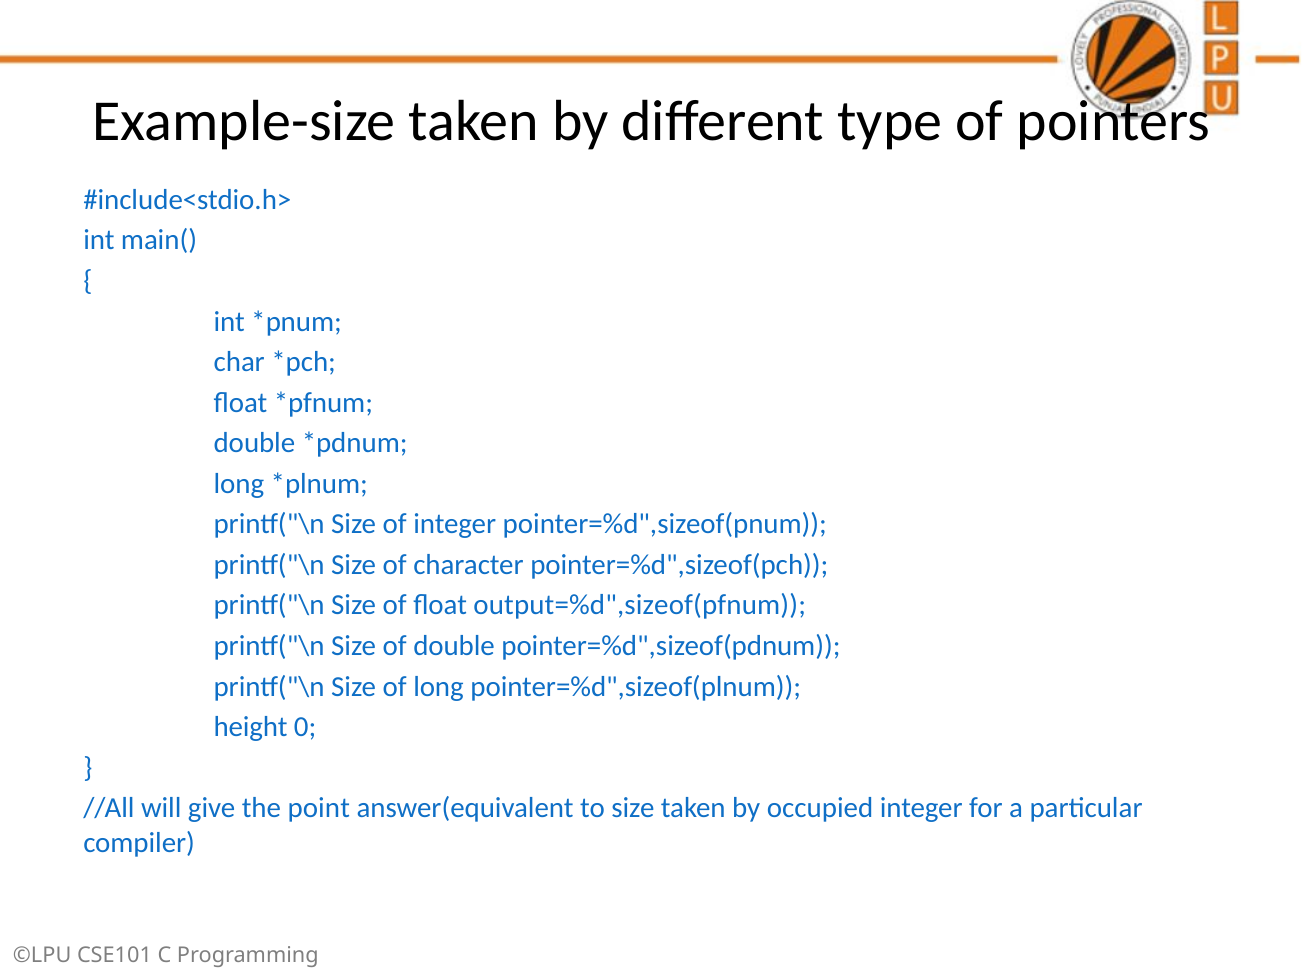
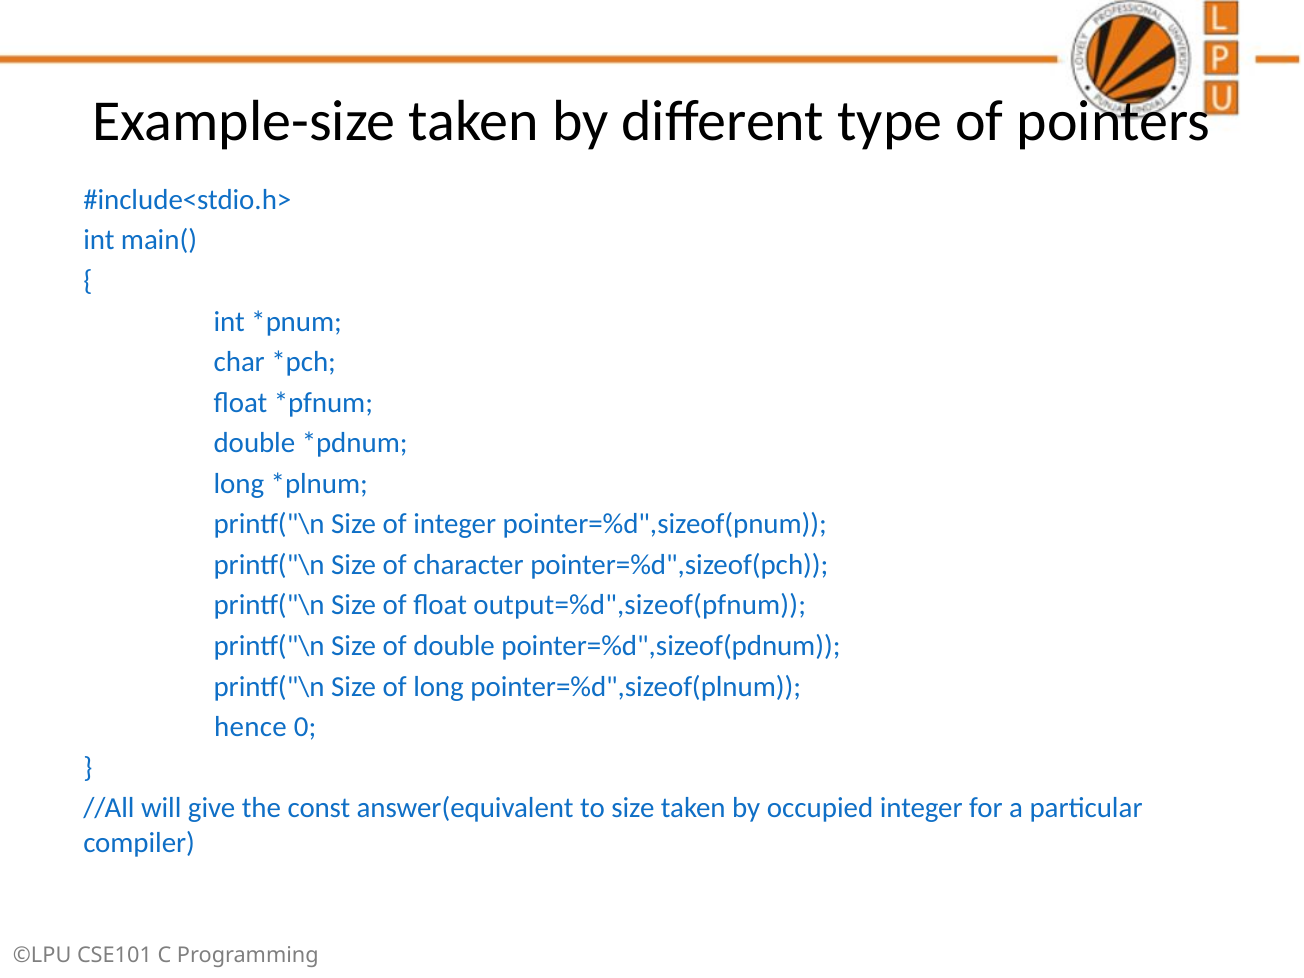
height: height -> hence
point: point -> const
